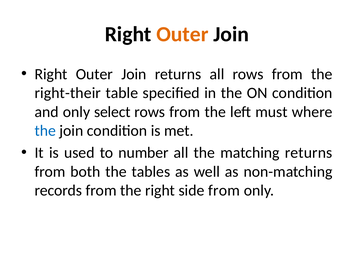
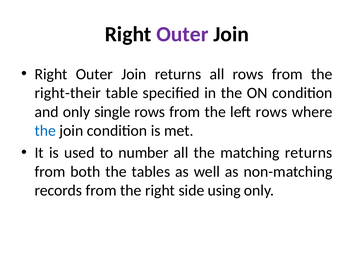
Outer at (182, 34) colour: orange -> purple
select: select -> single
left must: must -> rows
side from: from -> using
